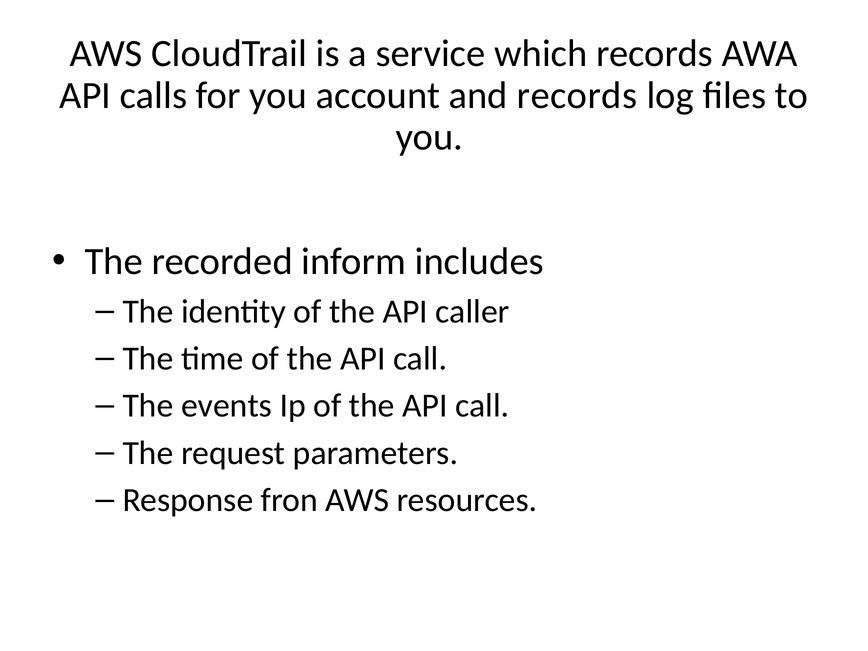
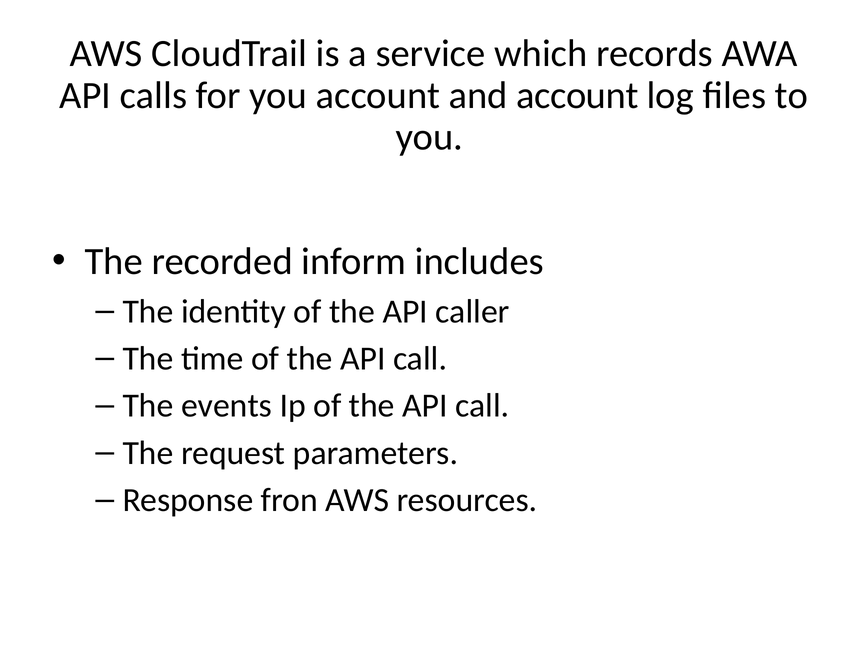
and records: records -> account
